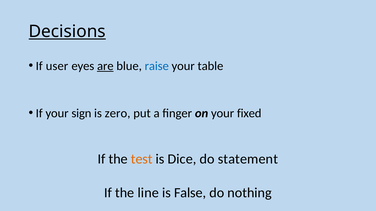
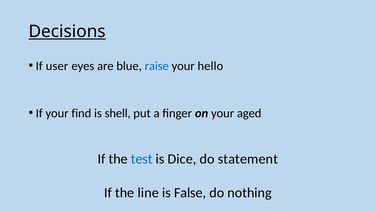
are underline: present -> none
table: table -> hello
sign: sign -> find
zero: zero -> shell
fixed: fixed -> aged
test colour: orange -> blue
